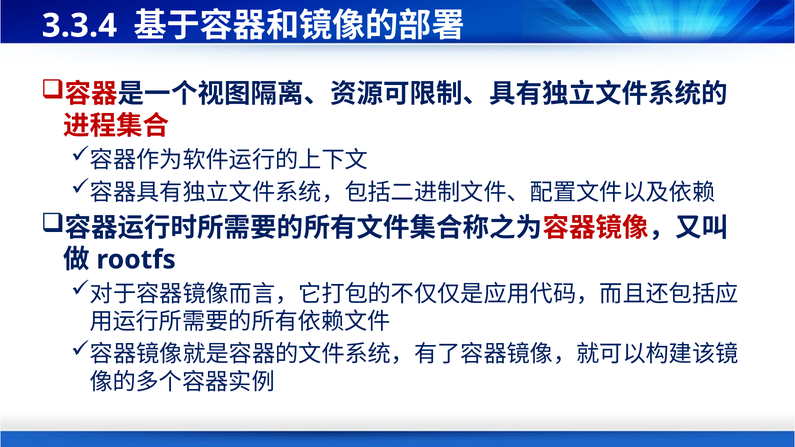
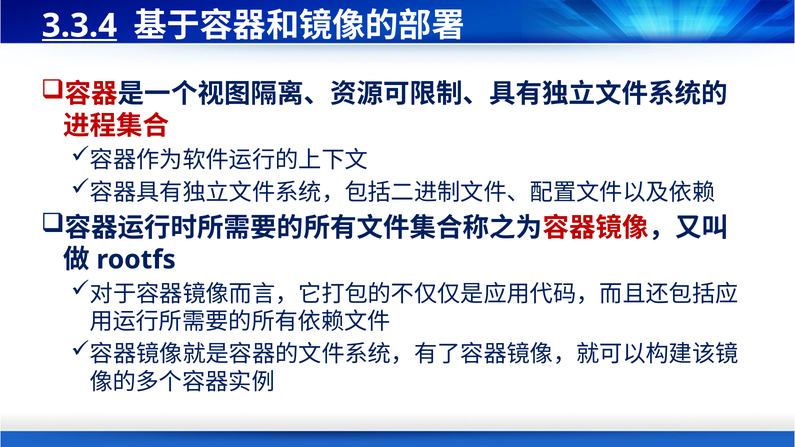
3.3.4 underline: none -> present
